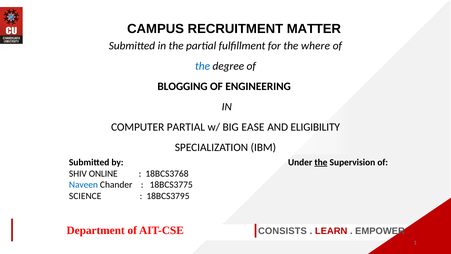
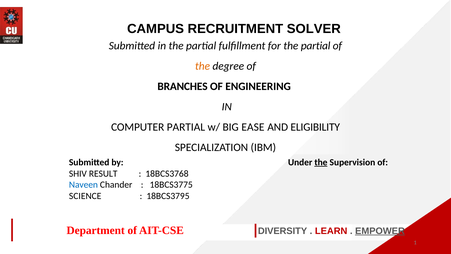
MATTER: MATTER -> SOLVER
for the where: where -> partial
the at (203, 66) colour: blue -> orange
BLOGGING: BLOGGING -> BRANCHES
ONLINE: ONLINE -> RESULT
CONSISTS: CONSISTS -> DIVERSITY
EMPOWER underline: none -> present
